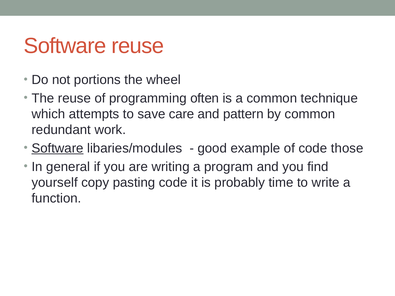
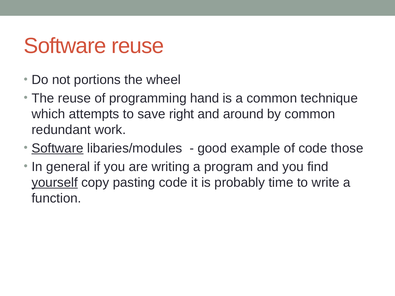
often: often -> hand
care: care -> right
pattern: pattern -> around
yourself underline: none -> present
